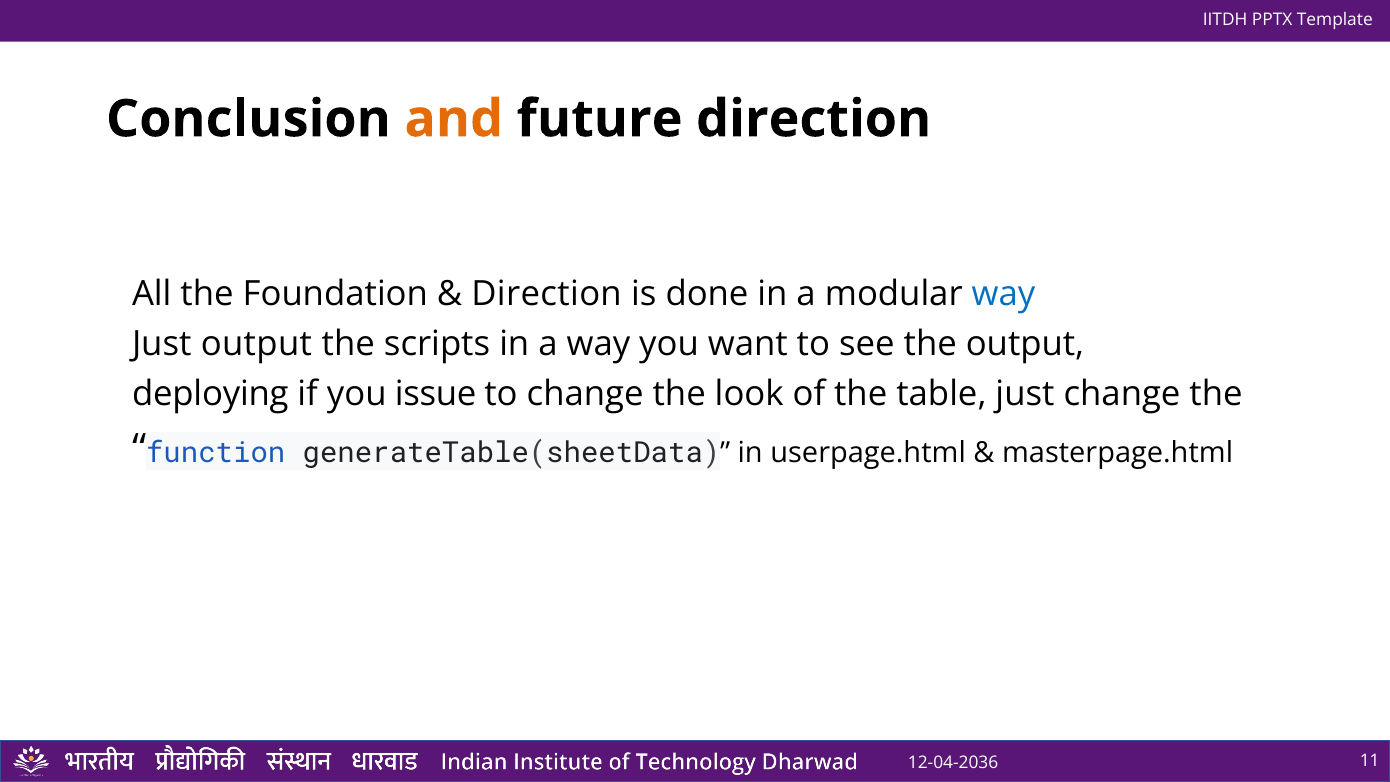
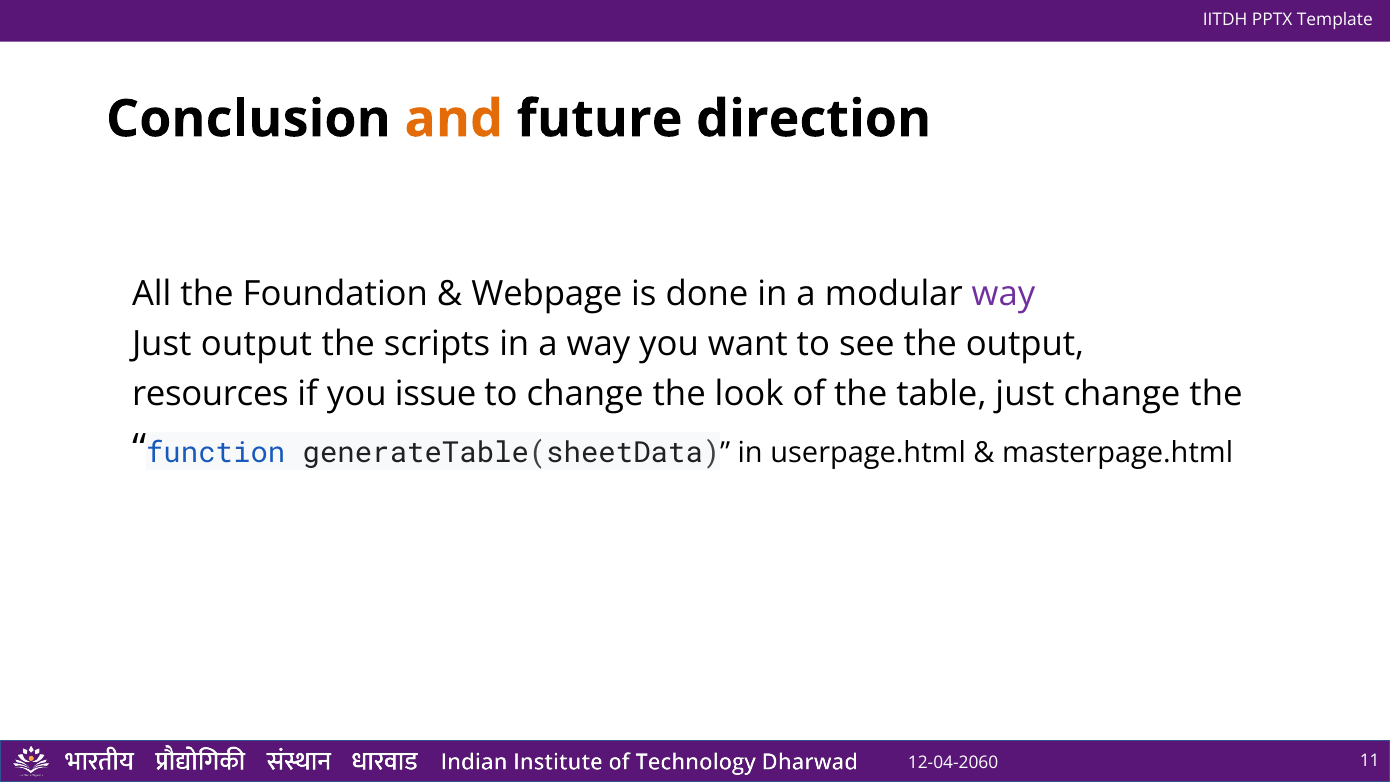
Direction at (547, 294): Direction -> Webpage
way at (1003, 294) colour: blue -> purple
deploying: deploying -> resources
12-04-2036: 12-04-2036 -> 12-04-2060
